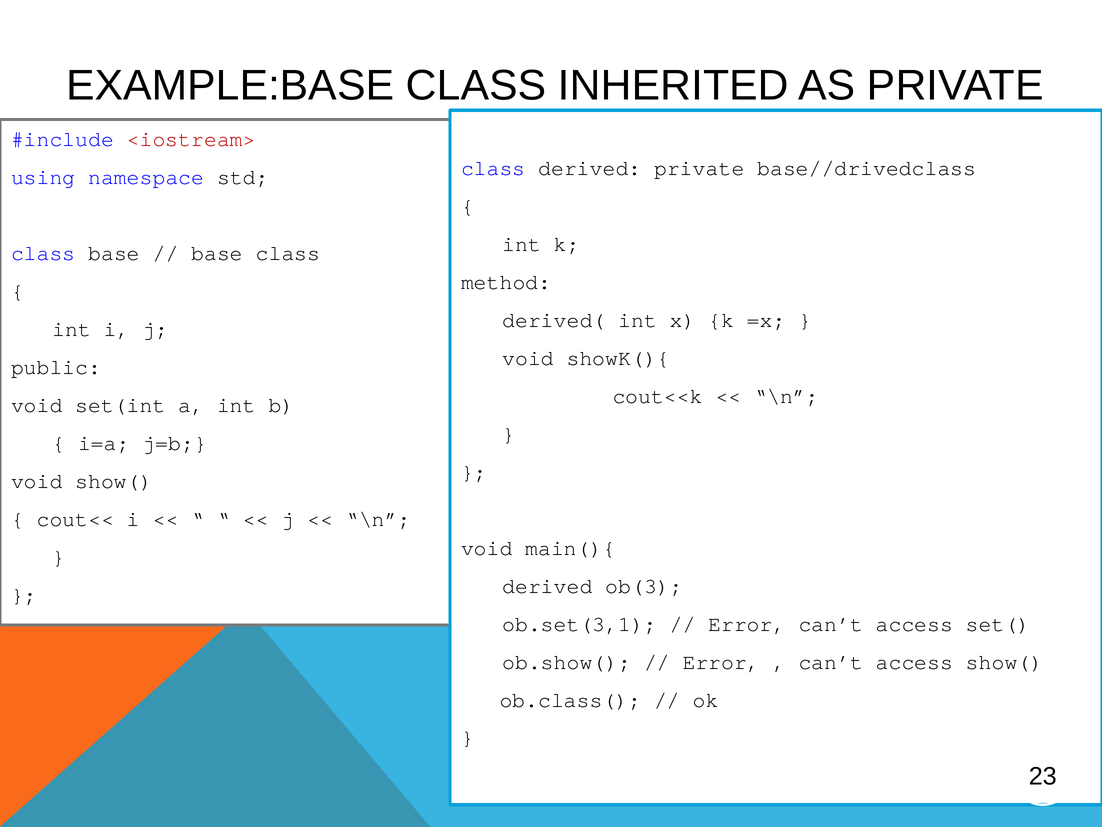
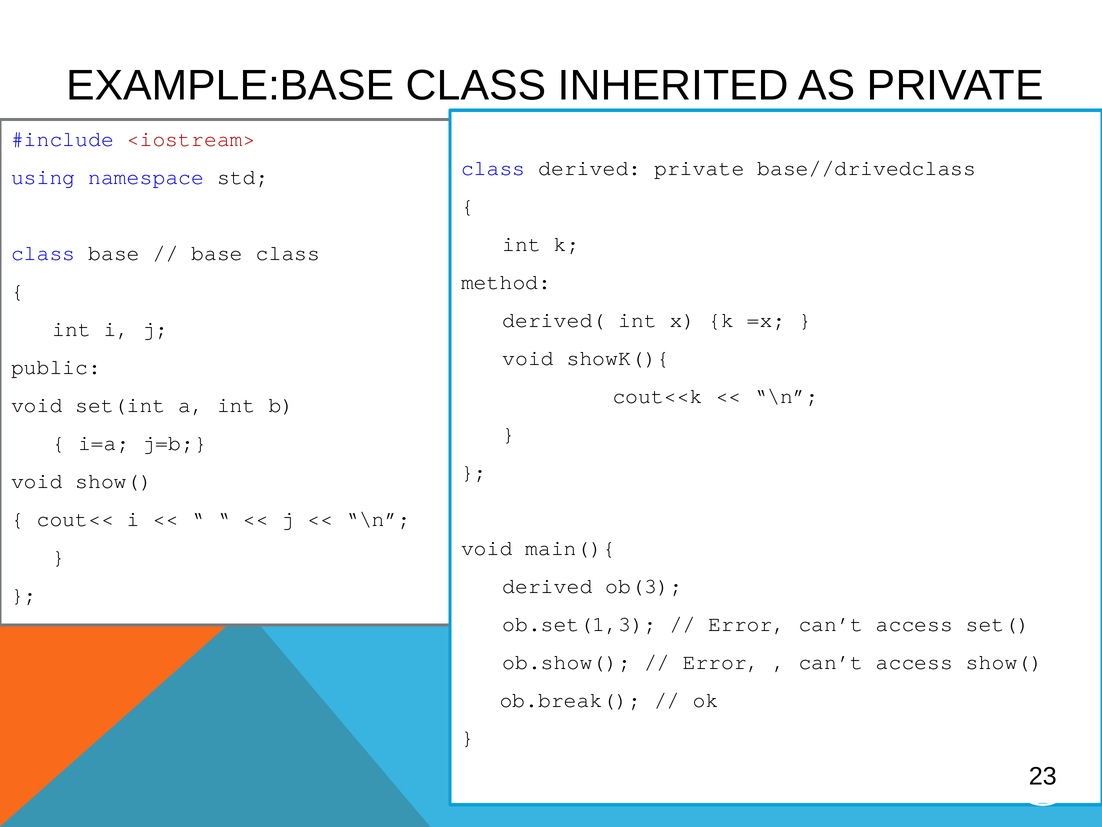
ob.set(3,1: ob.set(3,1 -> ob.set(1,3
ob.class(: ob.class( -> ob.break(
